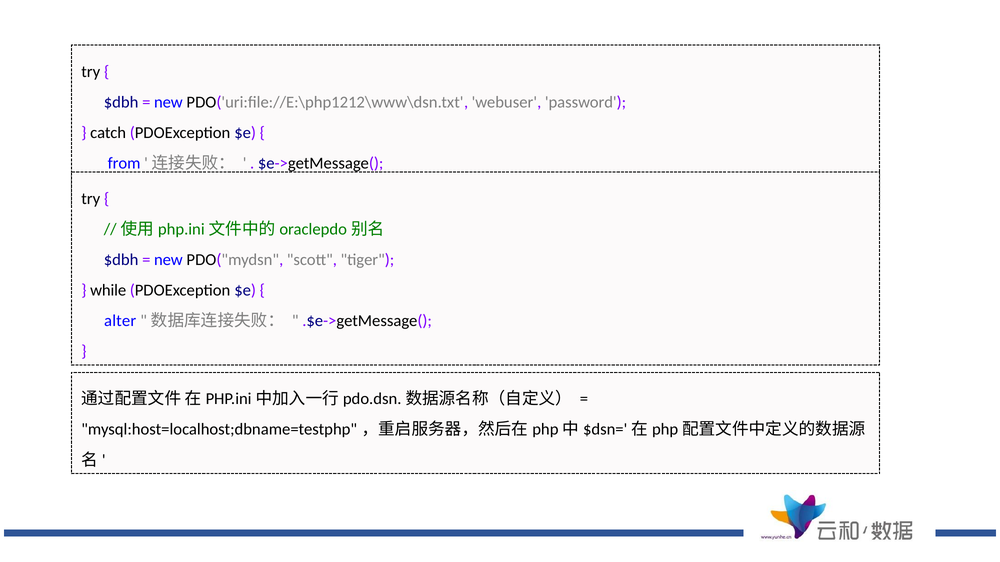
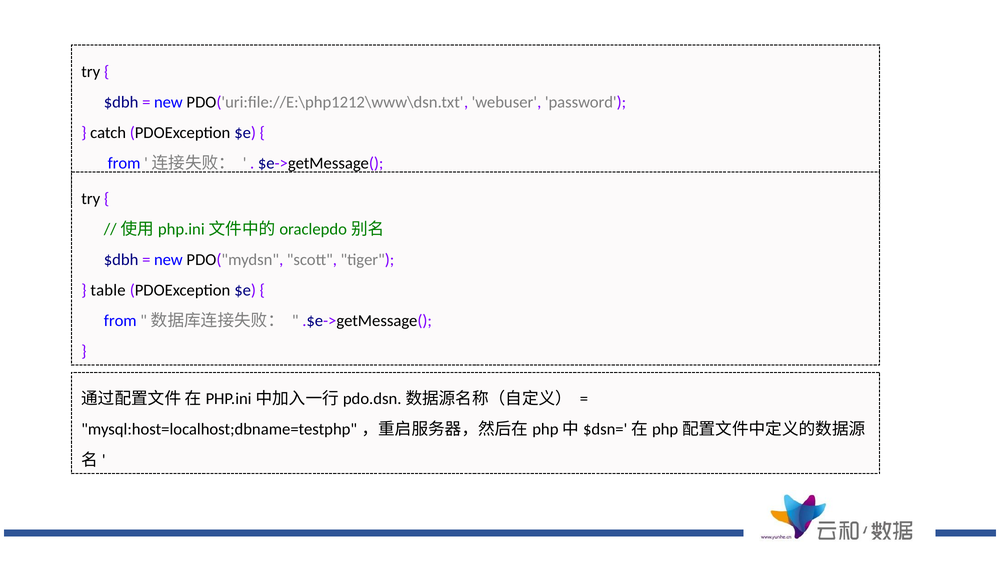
while: while -> table
alter at (120, 321): alter -> from
